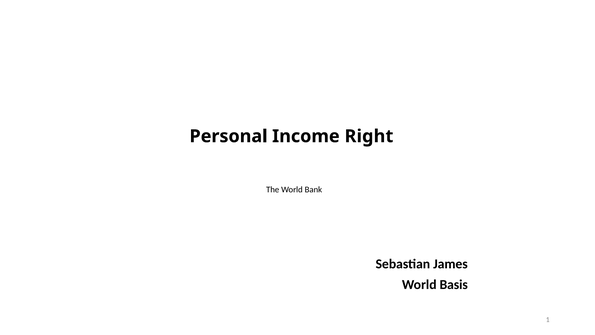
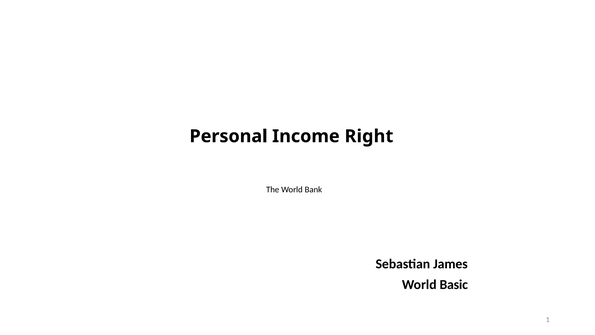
Basis: Basis -> Basic
